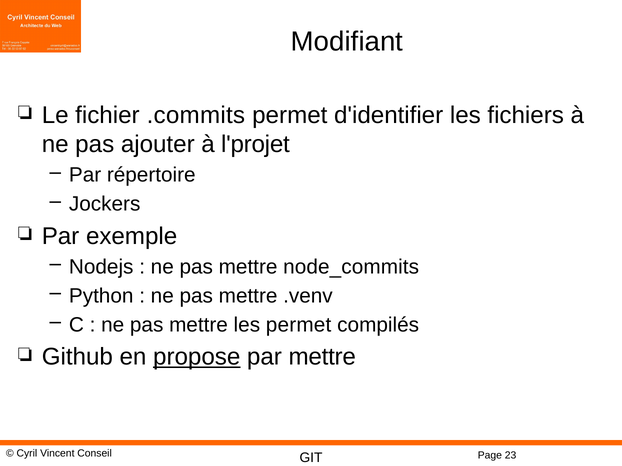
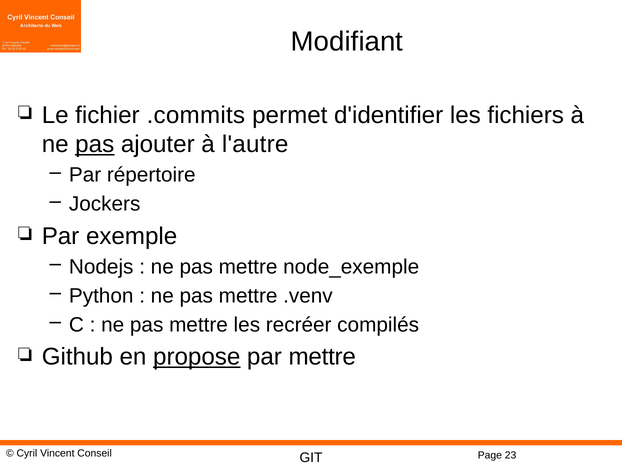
pas at (95, 144) underline: none -> present
l'projet: l'projet -> l'autre
node_commits: node_commits -> node_exemple
les permet: permet -> recréer
